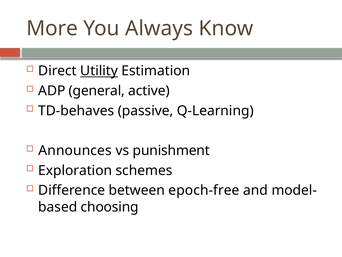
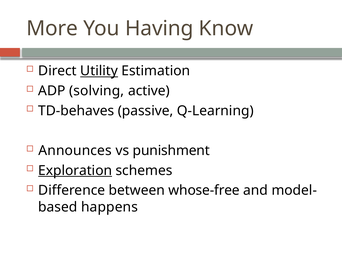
Always: Always -> Having
general: general -> solving
Exploration underline: none -> present
epoch‐free: epoch‐free -> whose‐free
choosing: choosing -> happens
